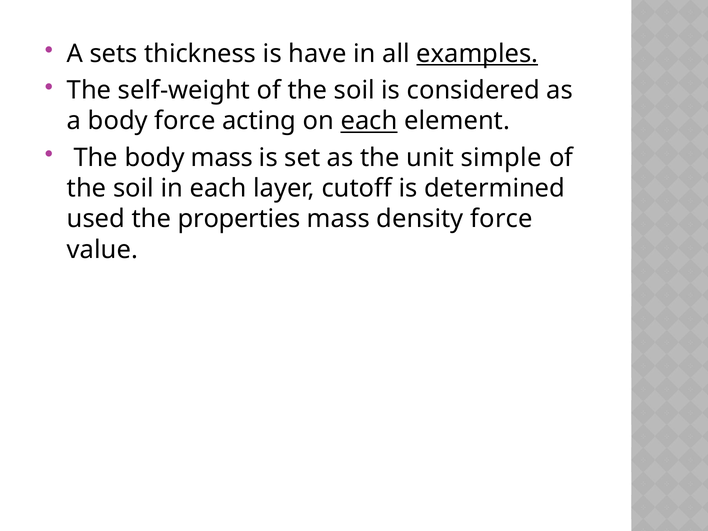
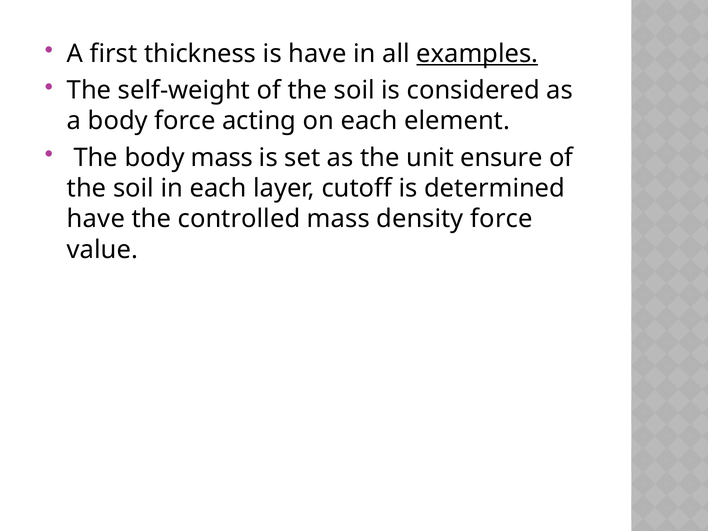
sets: sets -> first
each at (369, 121) underline: present -> none
simple: simple -> ensure
used at (96, 219): used -> have
properties: properties -> controlled
